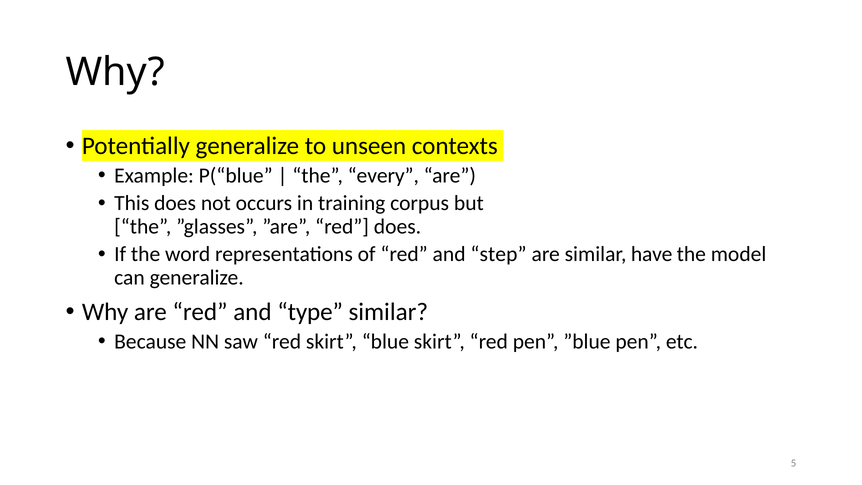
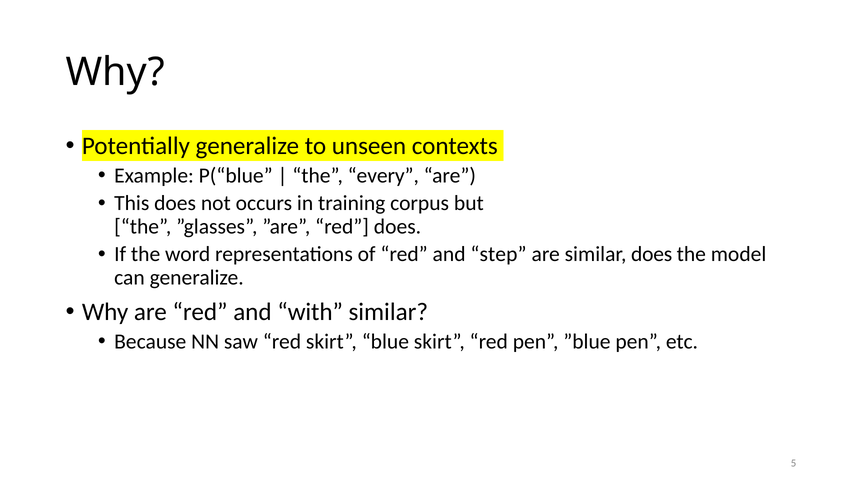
similar have: have -> does
type: type -> with
